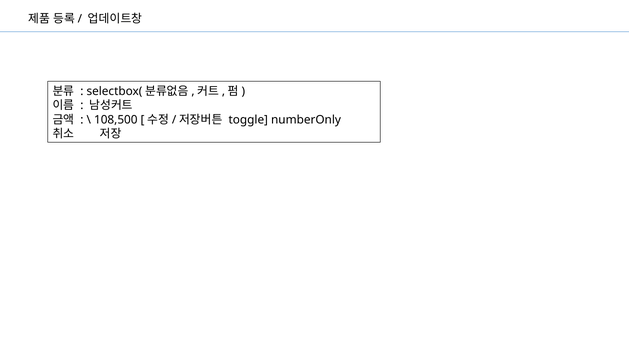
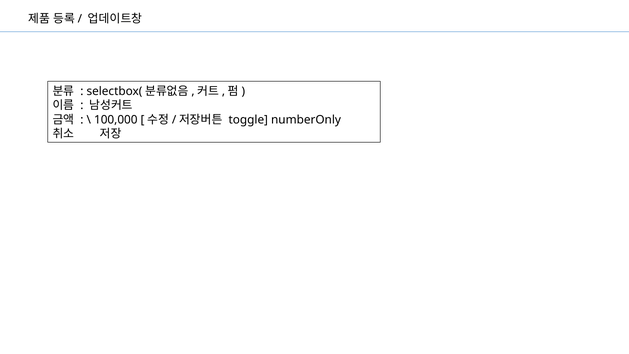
108,500: 108,500 -> 100,000
